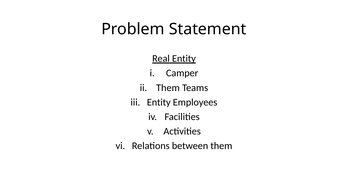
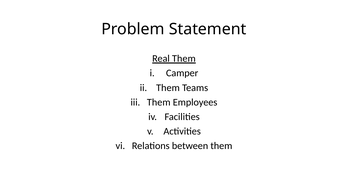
Real Entity: Entity -> Them
Entity at (159, 103): Entity -> Them
